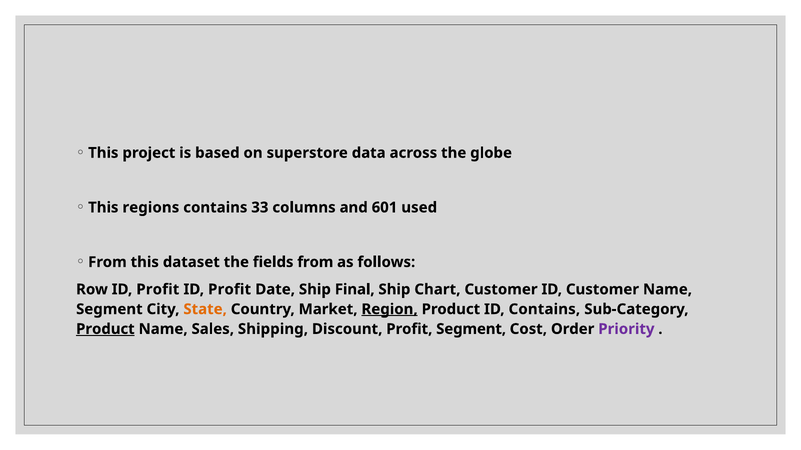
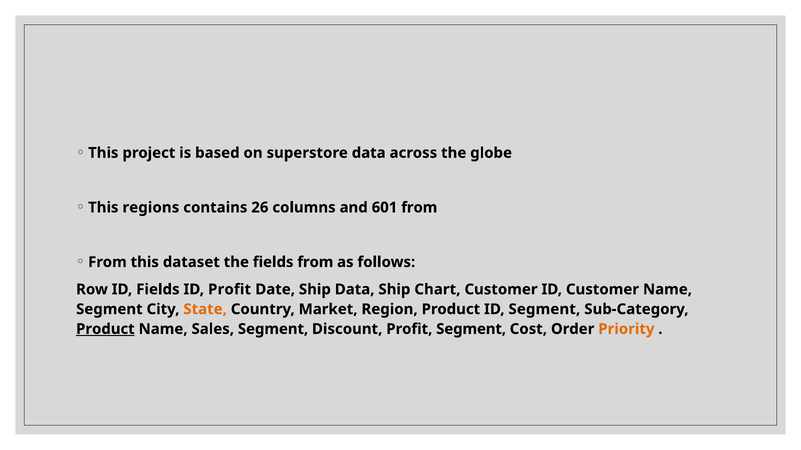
33: 33 -> 26
601 used: used -> from
Row ID Profit: Profit -> Fields
Ship Final: Final -> Data
Region underline: present -> none
ID Contains: Contains -> Segment
Sales Shipping: Shipping -> Segment
Priority colour: purple -> orange
